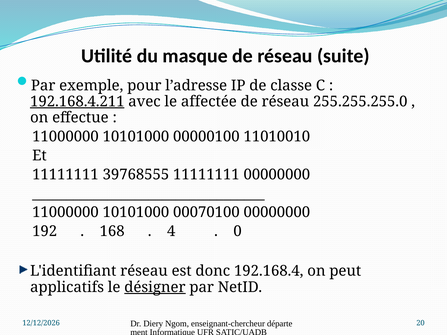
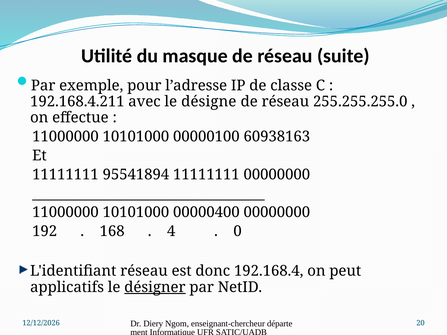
192.168.4.211 underline: present -> none
affectée: affectée -> désigne
11010010: 11010010 -> 60938163
39768555: 39768555 -> 95541894
00070100: 00070100 -> 00000400
